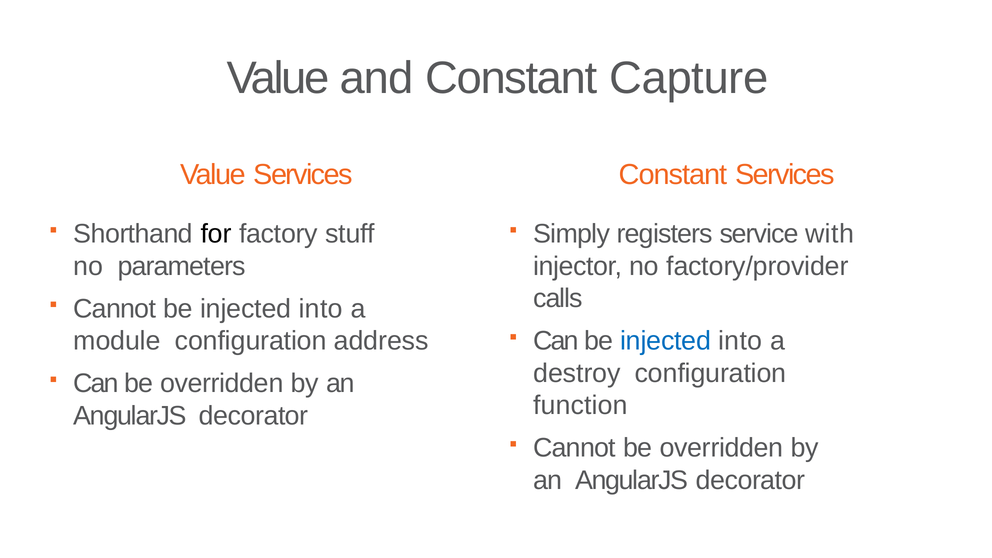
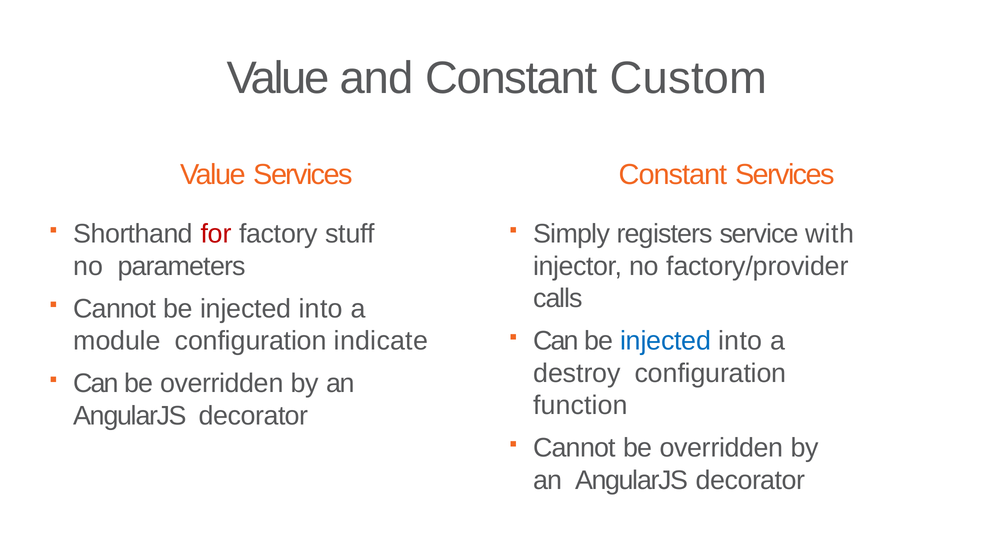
Capture: Capture -> Custom
for colour: black -> red
address: address -> indicate
